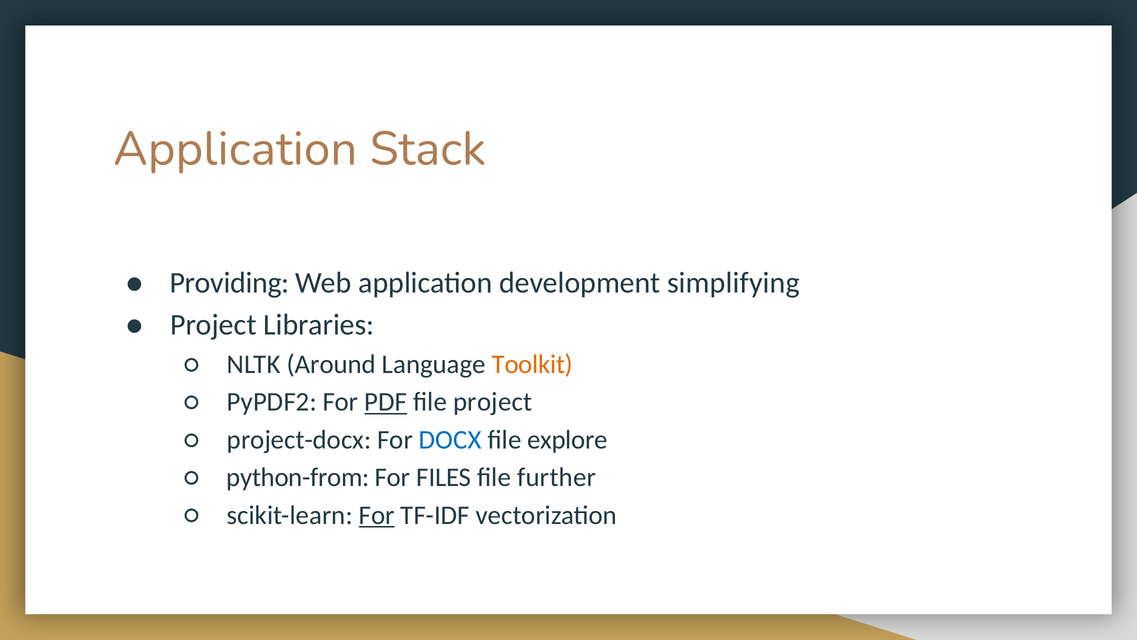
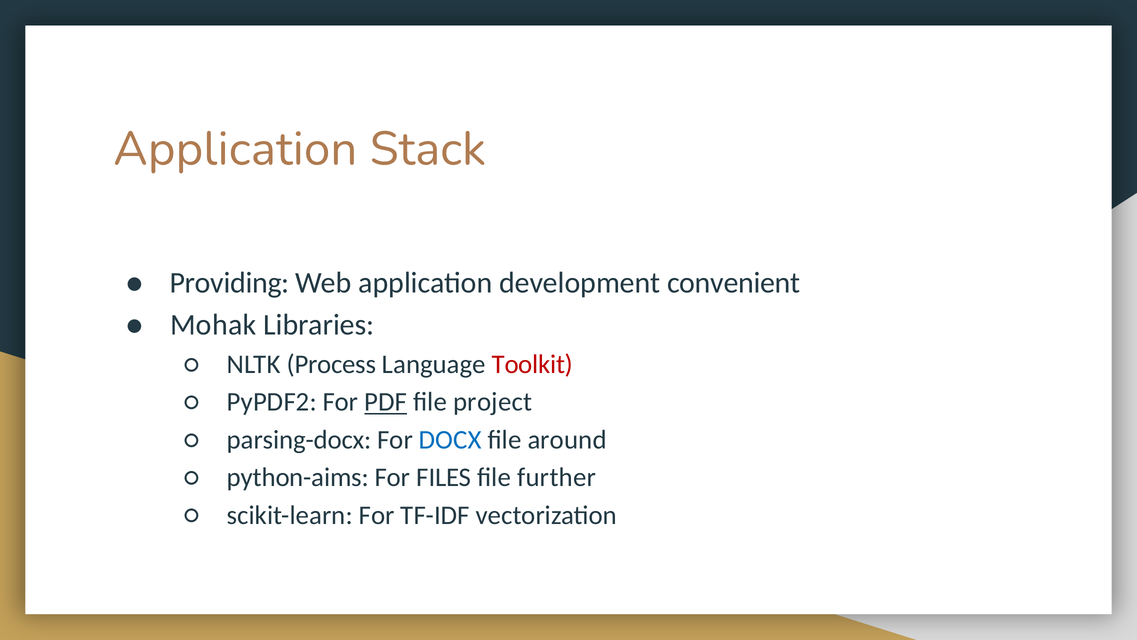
simplifying: simplifying -> convenient
Project at (213, 325): Project -> Mohak
Around: Around -> Process
Toolkit colour: orange -> red
project-docx: project-docx -> parsing-docx
explore: explore -> around
python-from: python-from -> python-aims
For at (377, 515) underline: present -> none
